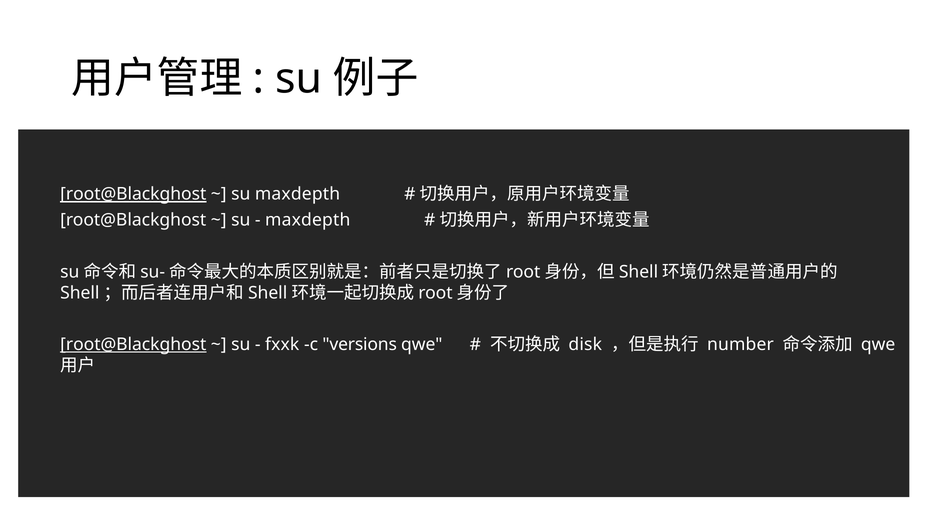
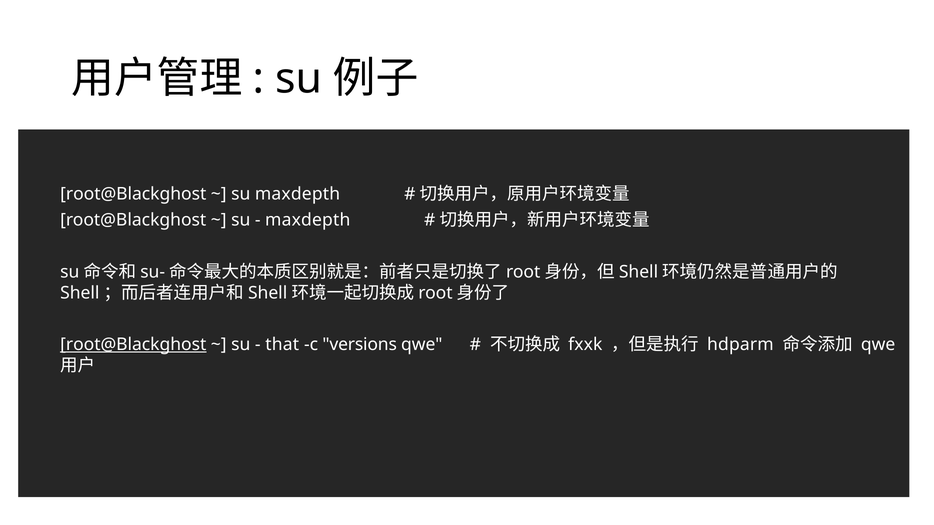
root@Blackghost at (133, 194) underline: present -> none
fxxk: fxxk -> that
disk: disk -> fxxk
number: number -> hdparm
